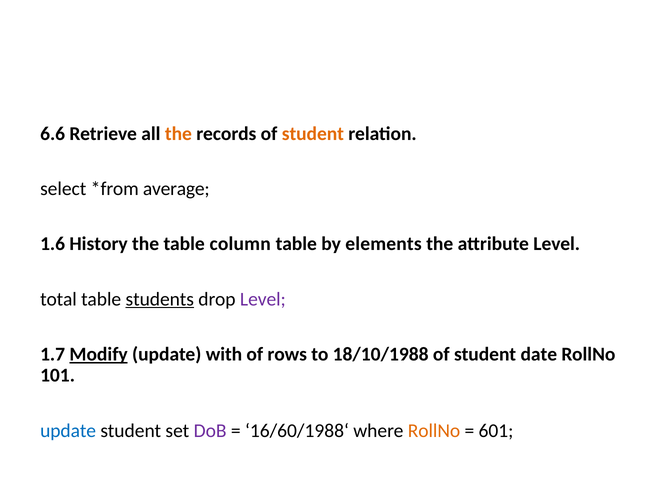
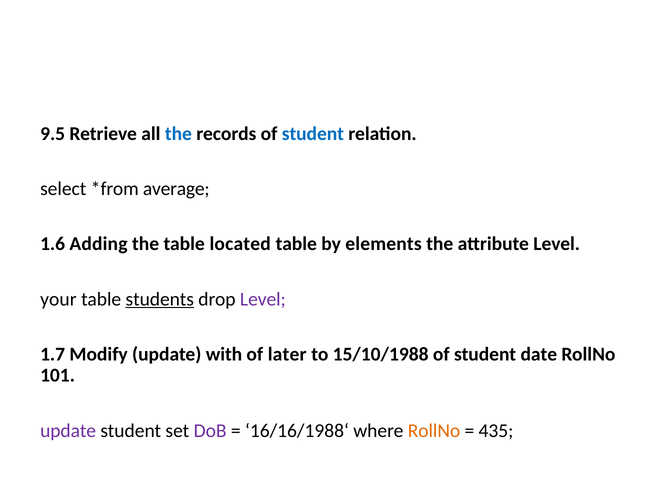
6.6: 6.6 -> 9.5
the at (178, 133) colour: orange -> blue
student at (313, 133) colour: orange -> blue
History: History -> Adding
column: column -> located
total: total -> your
Modify underline: present -> none
rows: rows -> later
18/10/1988: 18/10/1988 -> 15/10/1988
update at (68, 430) colour: blue -> purple
16/60/1988‘: 16/60/1988‘ -> 16/16/1988‘
601: 601 -> 435
